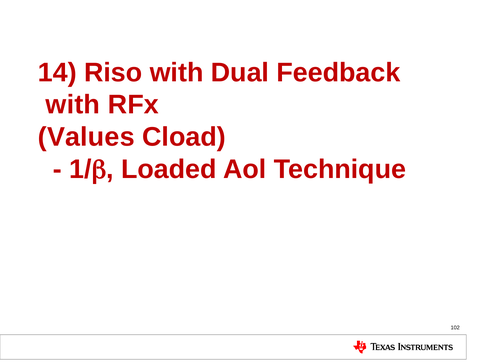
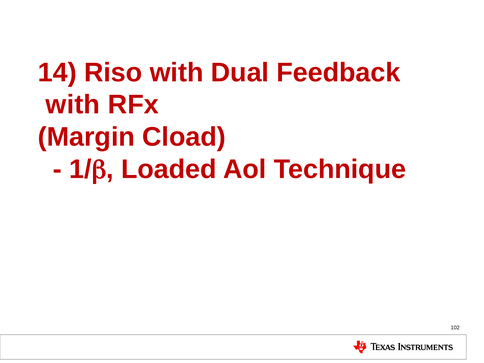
Values: Values -> Margin
